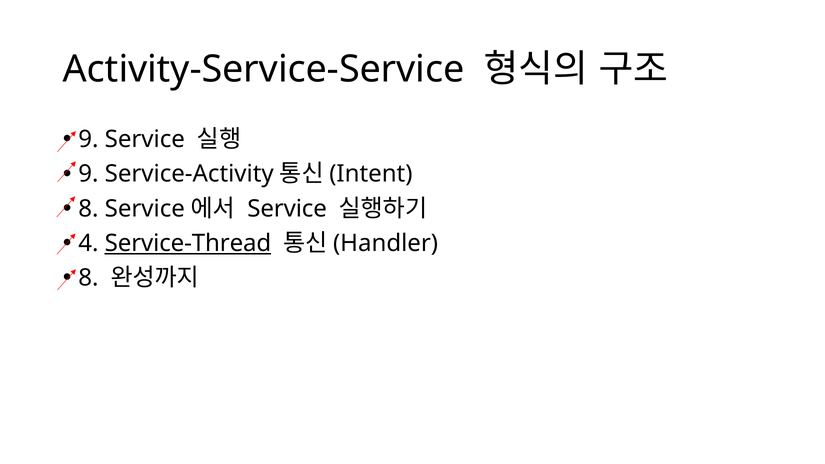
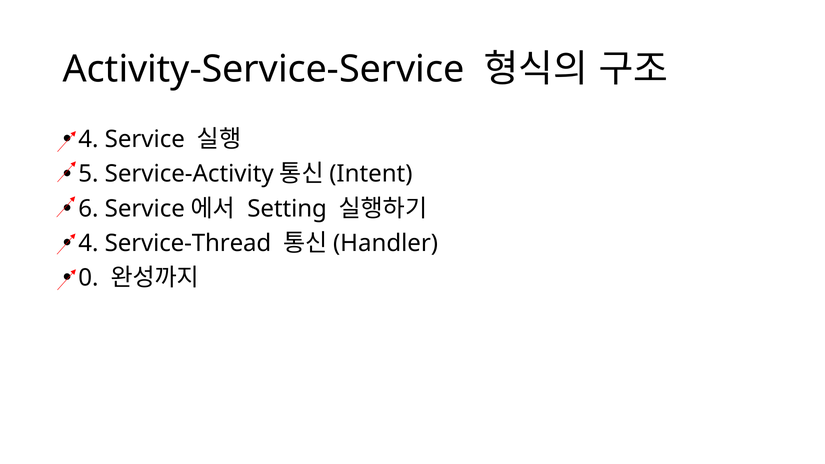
9 at (88, 139): 9 -> 4
9 at (88, 174): 9 -> 5
8 at (88, 209): 8 -> 6
Service at (287, 209): Service -> Setting
Service-Thread underline: present -> none
8 at (88, 278): 8 -> 0
